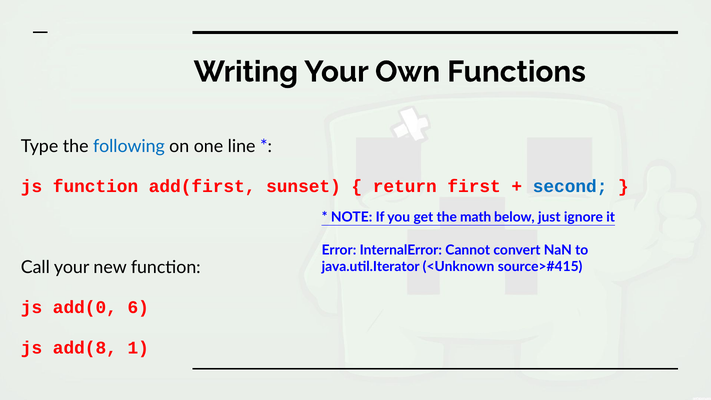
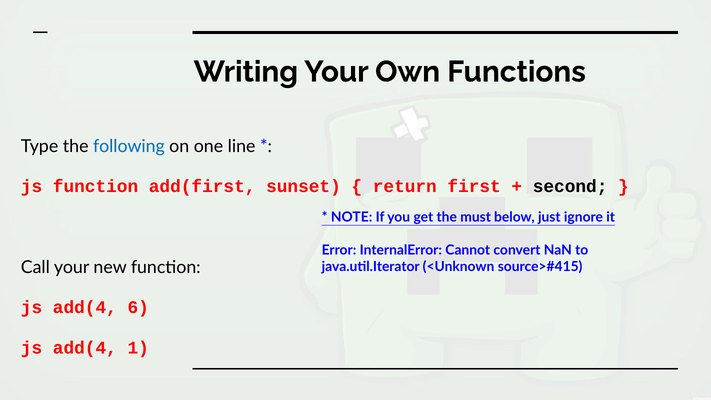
second colour: blue -> black
math: math -> must
add(0 at (85, 308): add(0 -> add(4
add(8 at (85, 348): add(8 -> add(4
